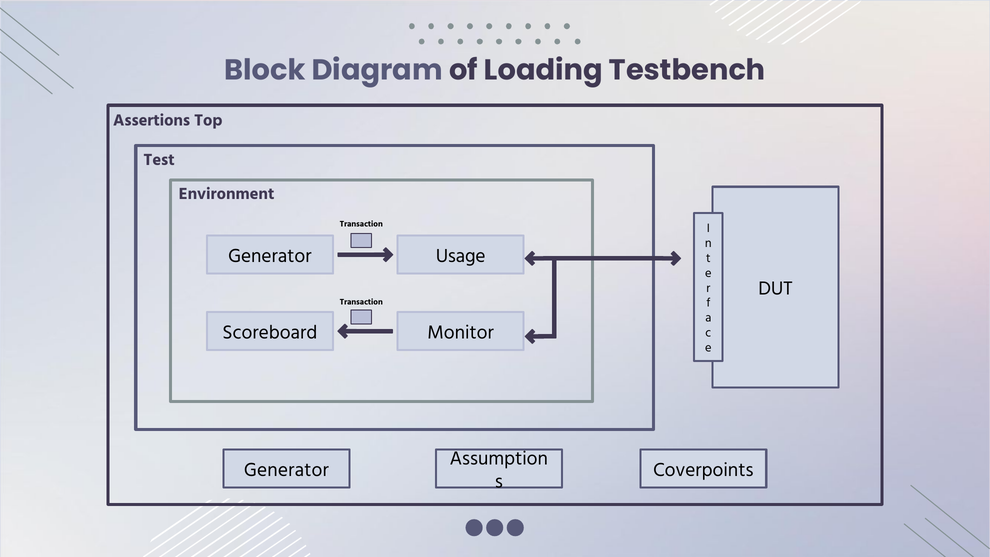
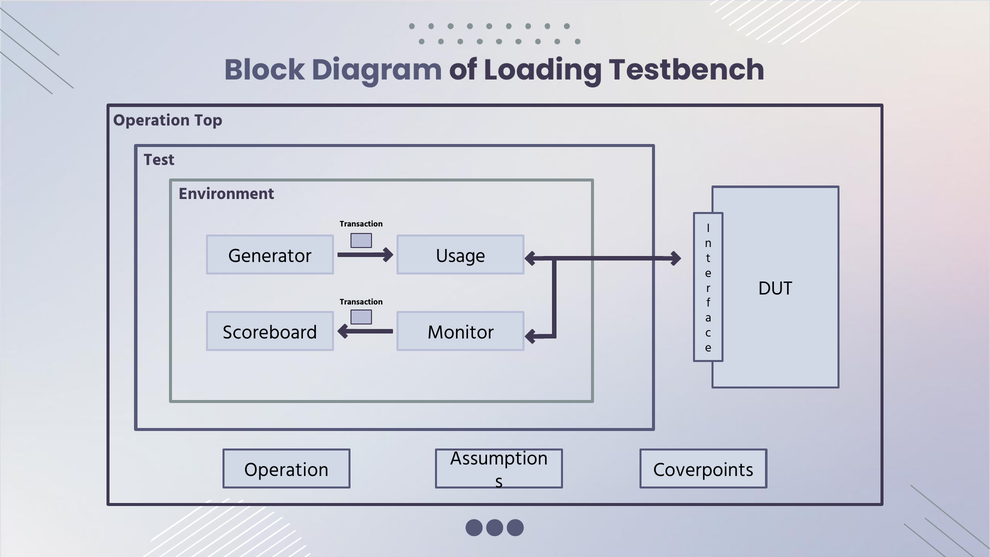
Assertions at (152, 120): Assertions -> Operation
Generator at (286, 470): Generator -> Operation
